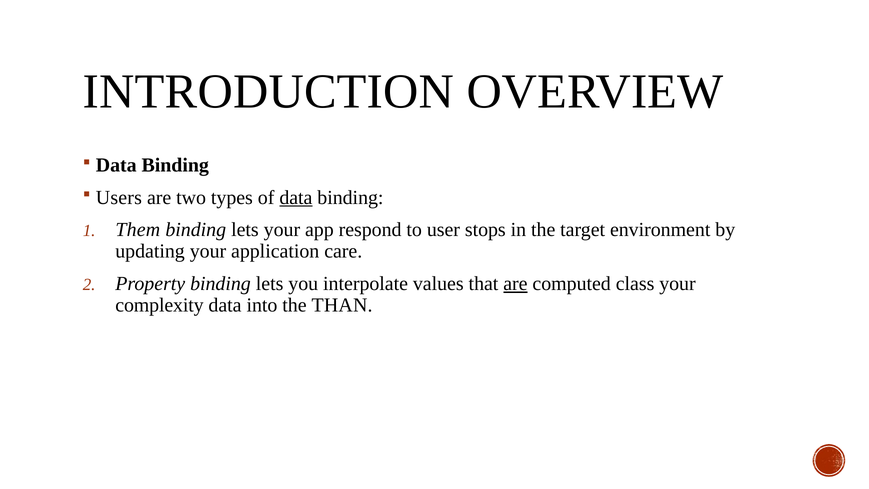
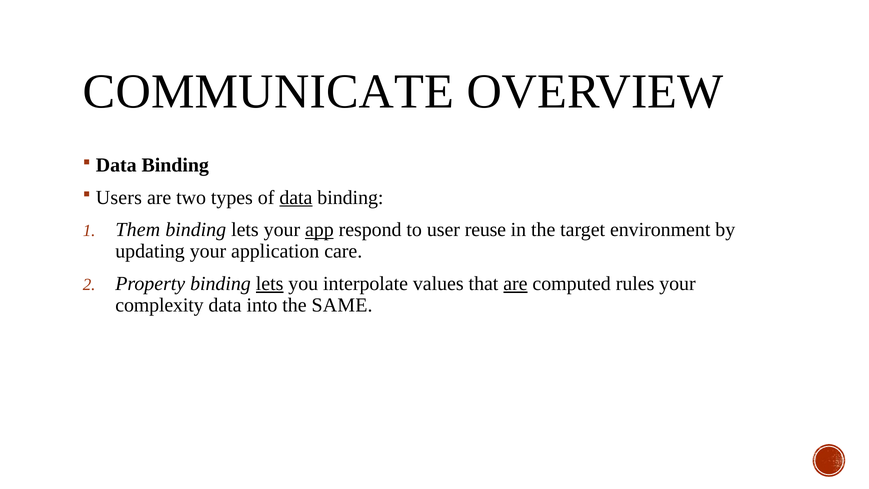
INTRODUCTION: INTRODUCTION -> COMMUNICATE
app underline: none -> present
stops: stops -> reuse
lets at (270, 284) underline: none -> present
class: class -> rules
THAN: THAN -> SAME
